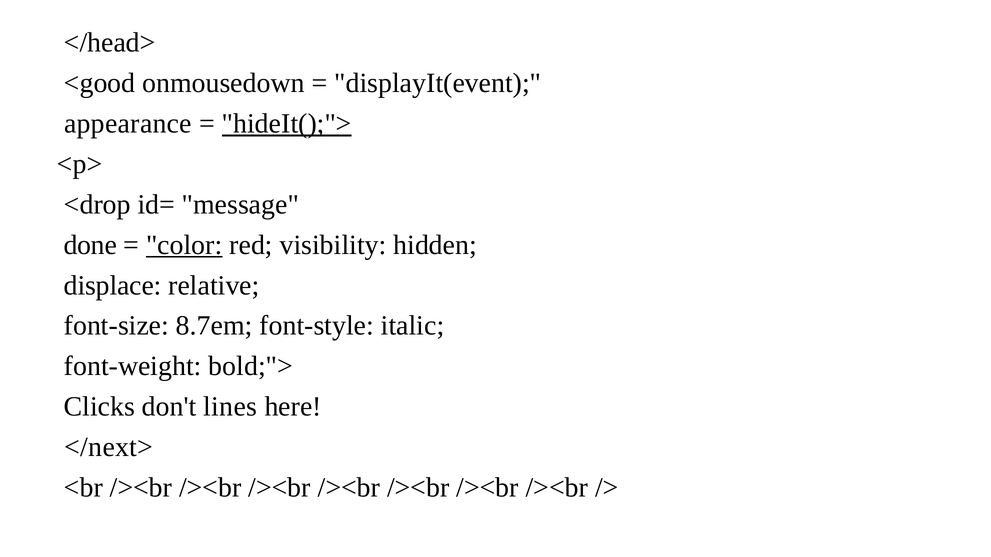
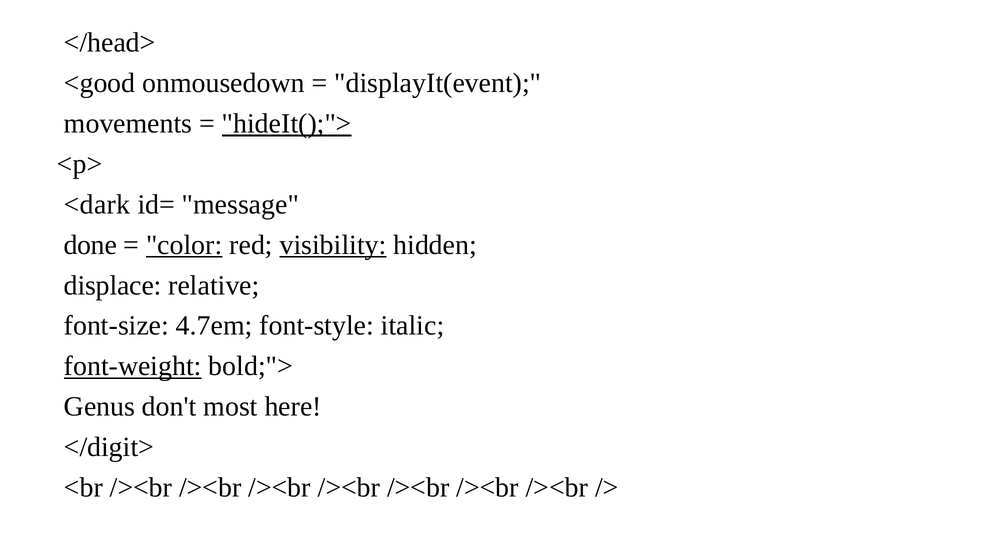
appearance: appearance -> movements
<drop: <drop -> <dark
visibility underline: none -> present
8.7em: 8.7em -> 4.7em
font-weight underline: none -> present
Clicks: Clicks -> Genus
lines: lines -> most
</next>: </next> -> </digit>
